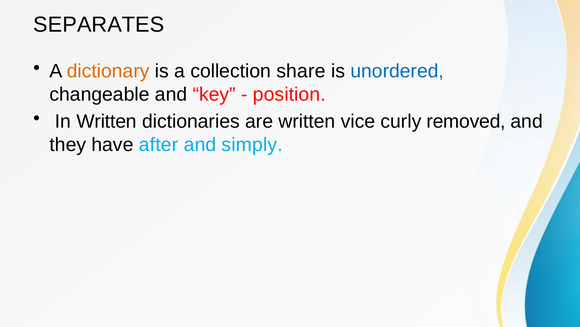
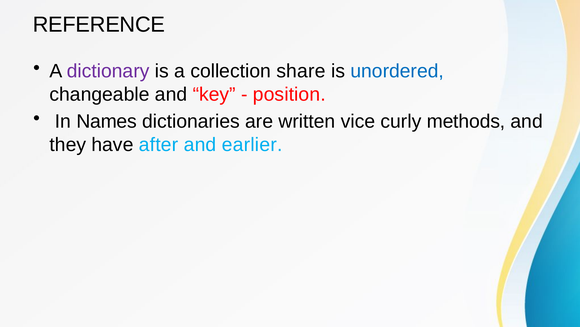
SEPARATES: SEPARATES -> REFERENCE
dictionary colour: orange -> purple
In Written: Written -> Names
removed: removed -> methods
simply: simply -> earlier
